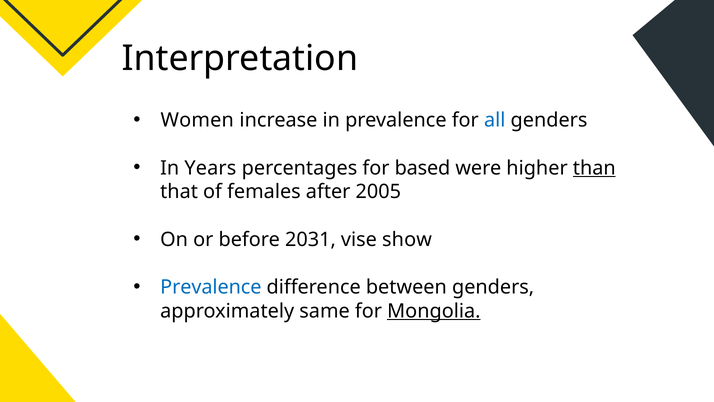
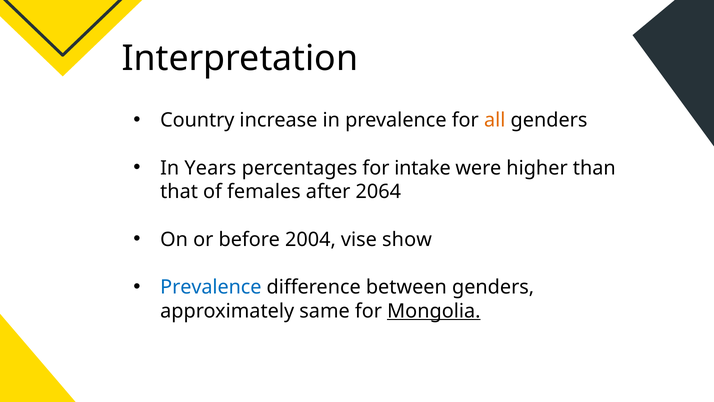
Women: Women -> Country
all colour: blue -> orange
based: based -> intake
than underline: present -> none
2005: 2005 -> 2064
2031: 2031 -> 2004
